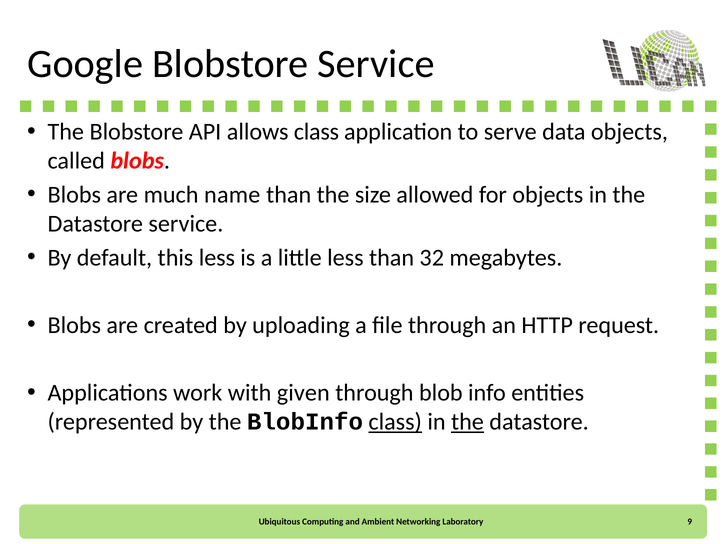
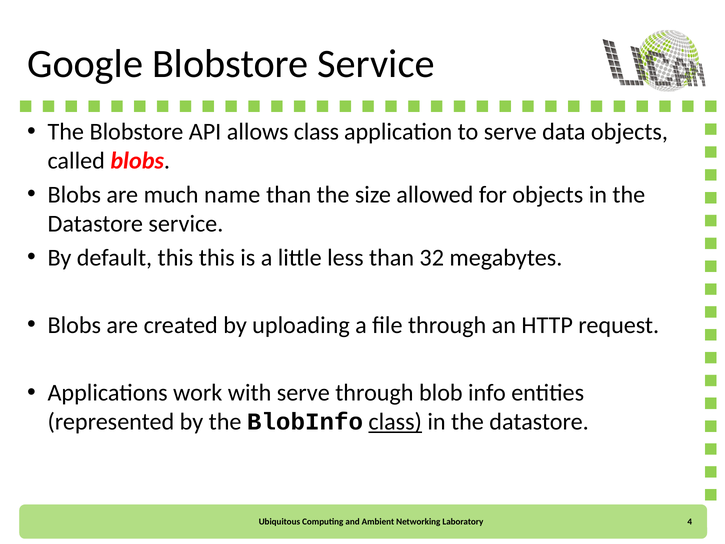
this less: less -> this
with given: given -> serve
the at (467, 422) underline: present -> none
9: 9 -> 4
